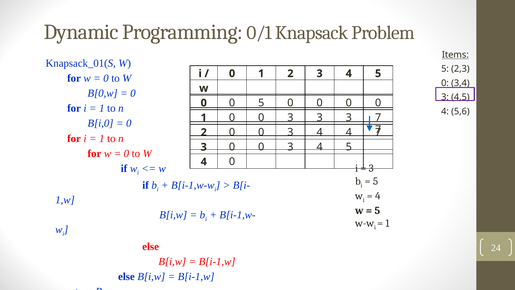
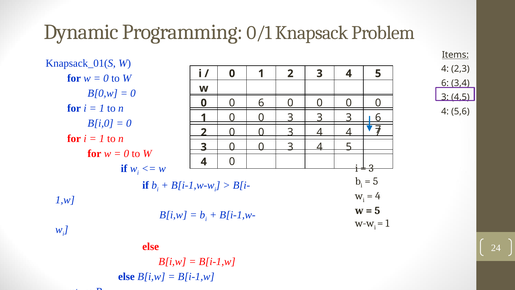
5 at (445, 69): 5 -> 4
0 at (445, 83): 0 -> 6
0 5: 5 -> 6
3 7: 7 -> 6
